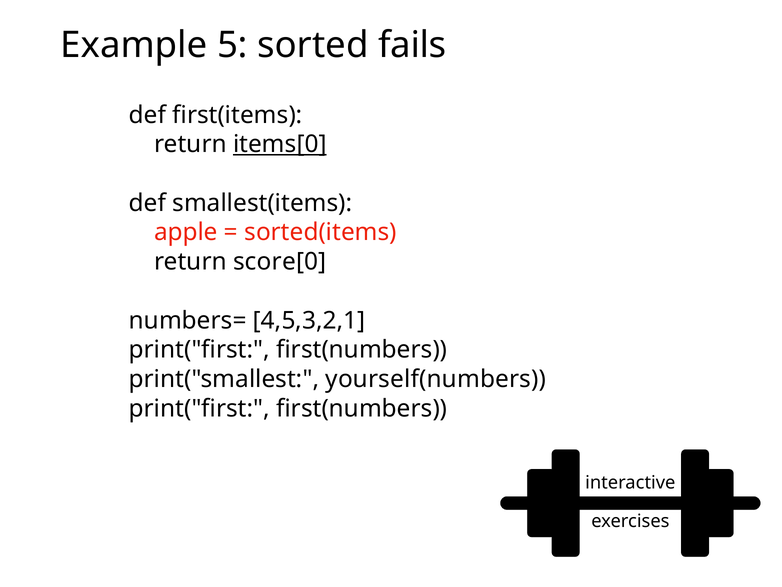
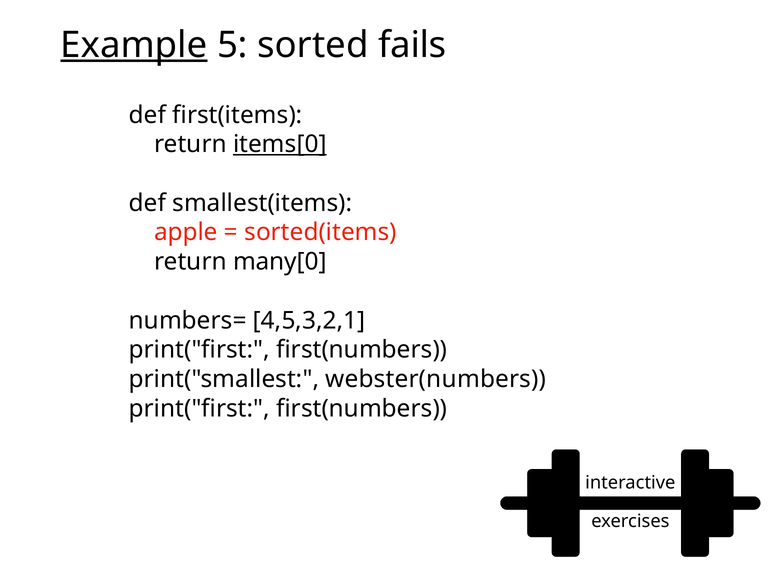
Example underline: none -> present
score[0: score[0 -> many[0
yourself(numbers: yourself(numbers -> webster(numbers
